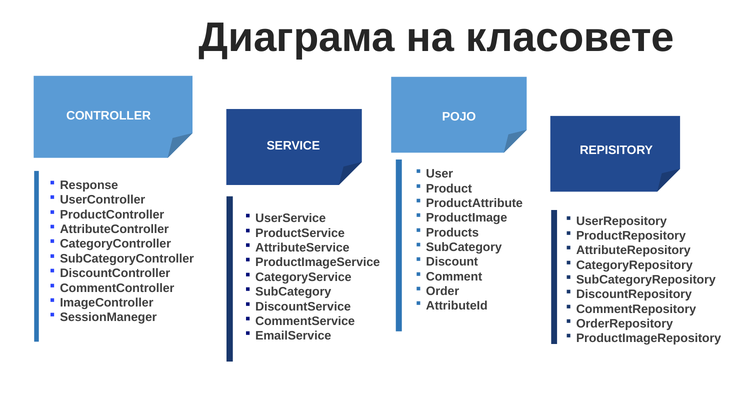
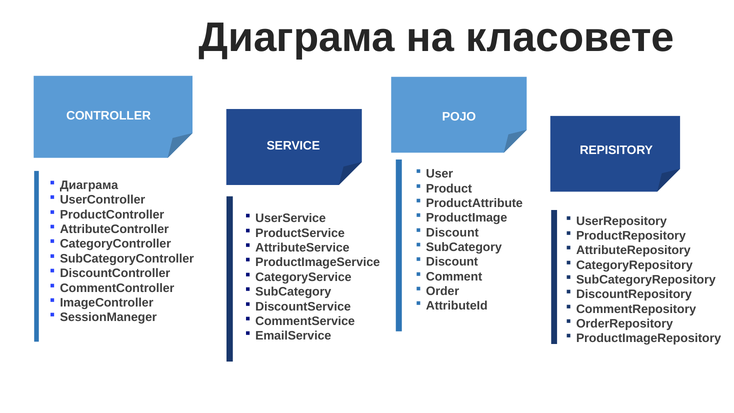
Response at (89, 185): Response -> Диаграма
Products at (452, 232): Products -> Discount
